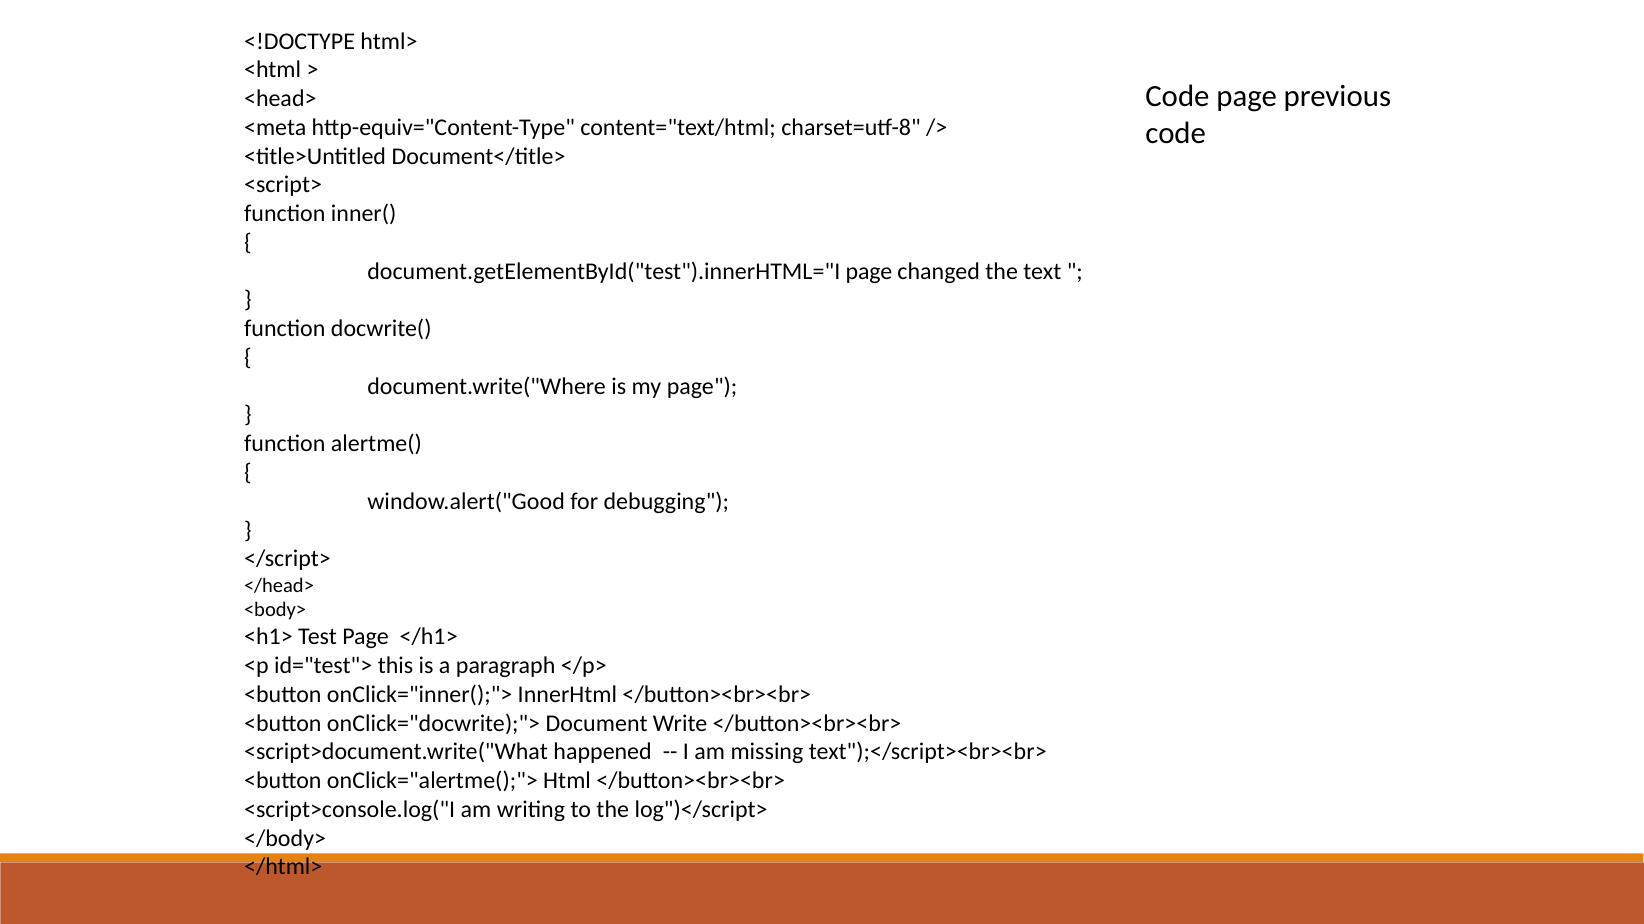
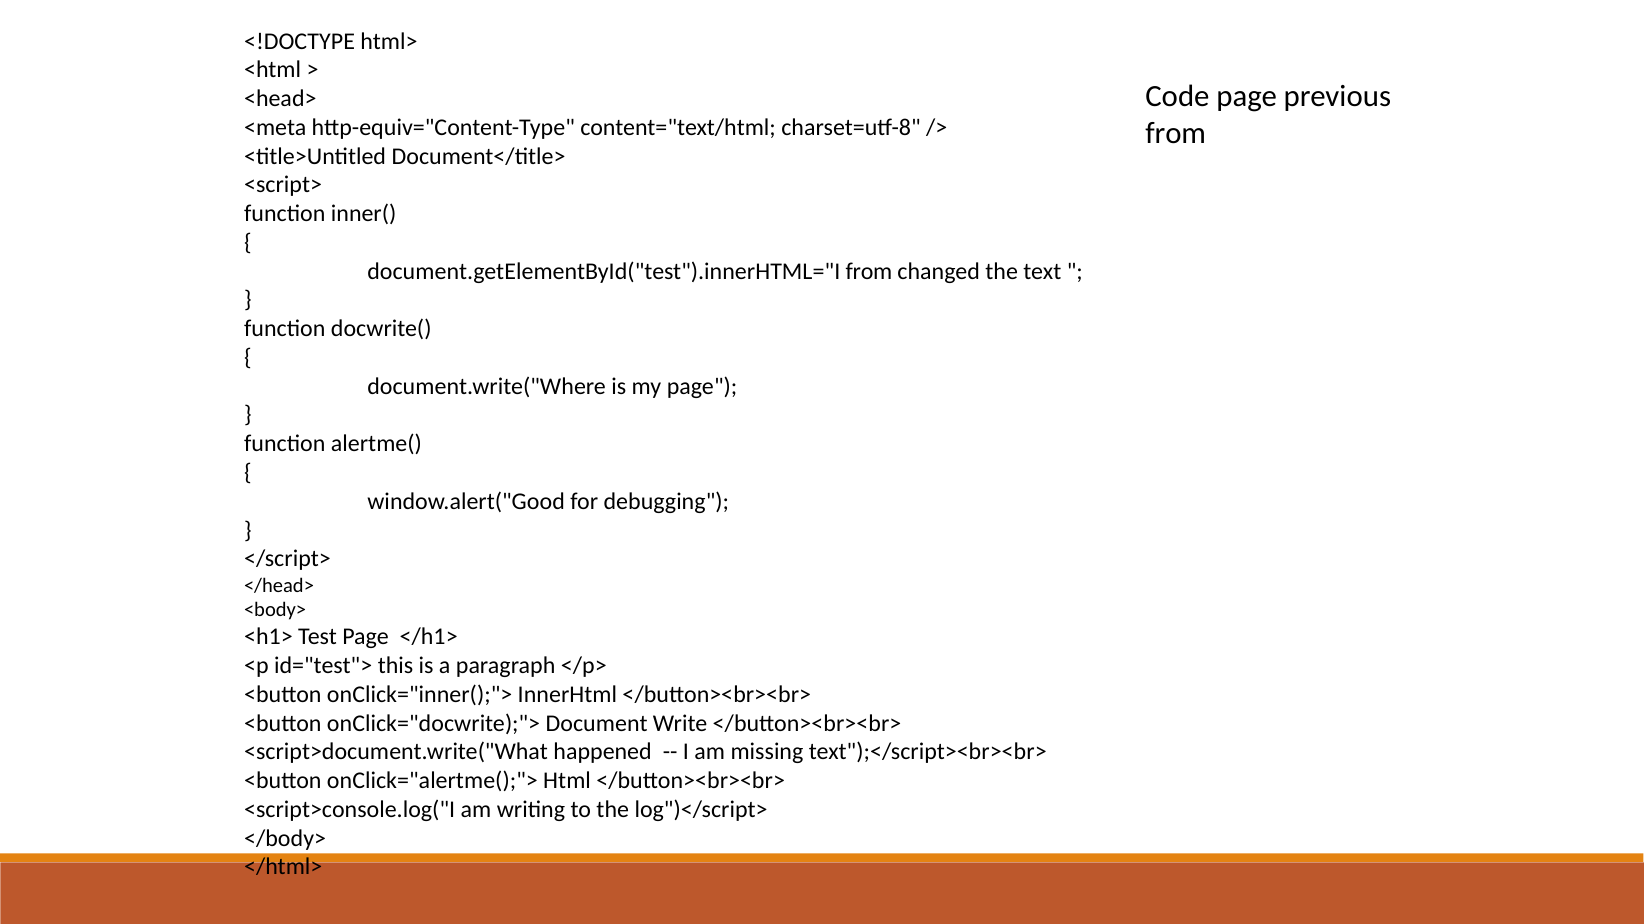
code at (1176, 133): code -> from
document.getElementById("test").innerHTML="I page: page -> from
